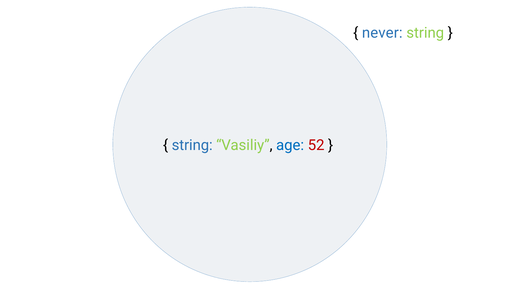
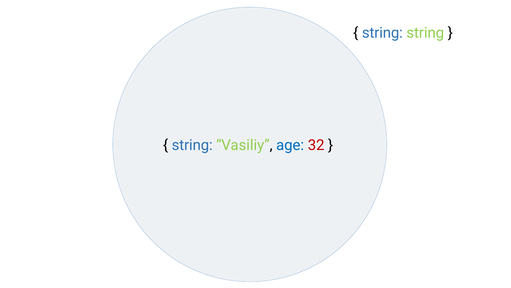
never at (382, 33): never -> string
52: 52 -> 32
